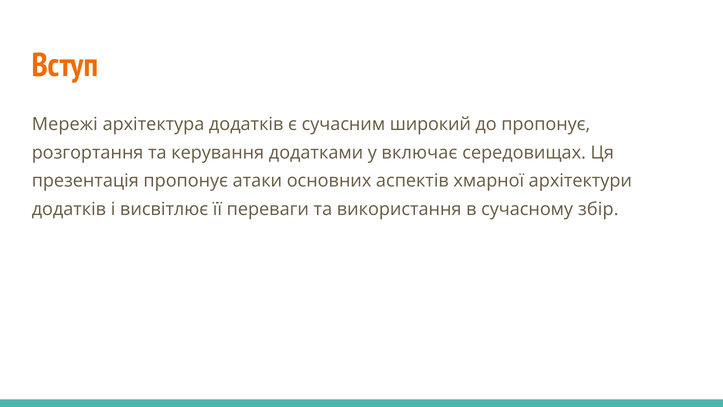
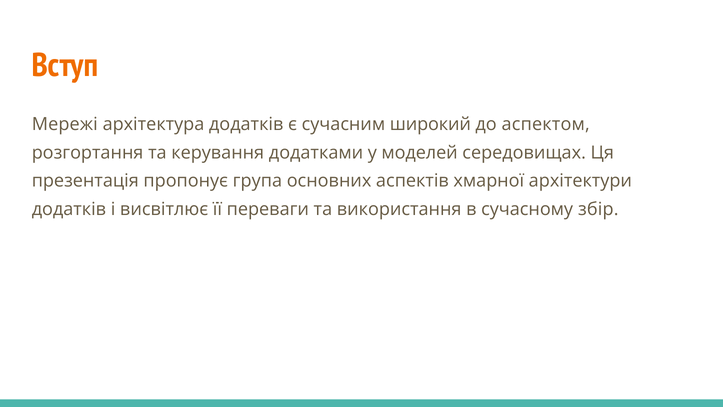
до пропонує: пропонує -> аспектом
включає: включає -> моделей
атаки: атаки -> група
